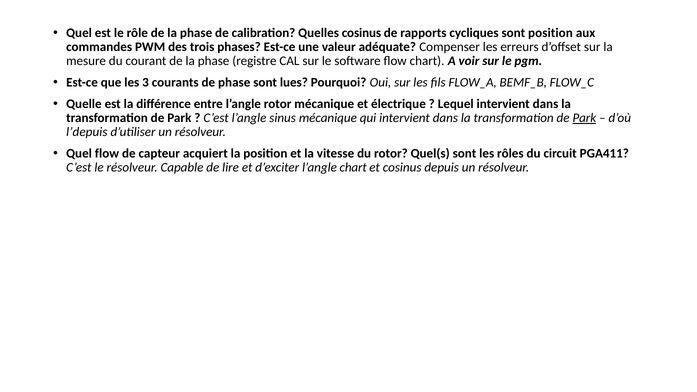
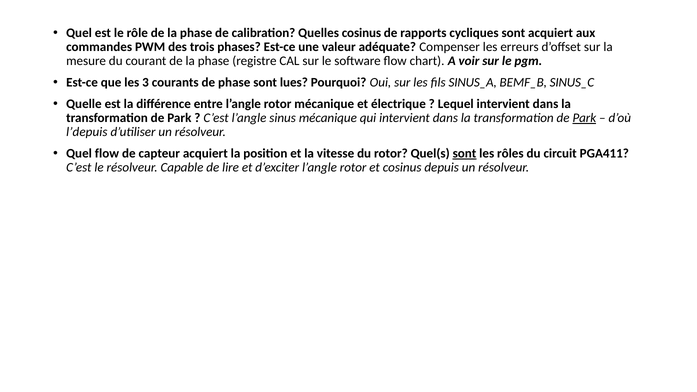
sont position: position -> acquiert
FLOW_A: FLOW_A -> SINUS_A
FLOW_C: FLOW_C -> SINUS_C
sont at (464, 153) underline: none -> present
d’exciter l’angle chart: chart -> rotor
